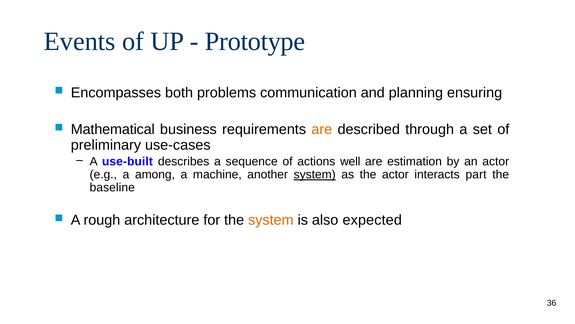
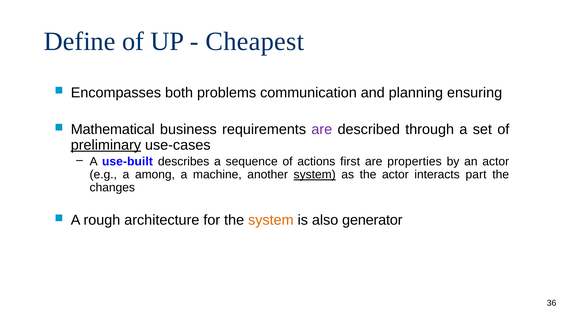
Events: Events -> Define
Prototype: Prototype -> Cheapest
are at (322, 129) colour: orange -> purple
preliminary underline: none -> present
well: well -> first
estimation: estimation -> properties
baseline: baseline -> changes
expected: expected -> generator
